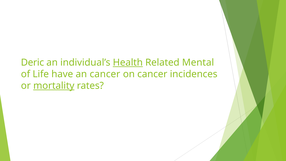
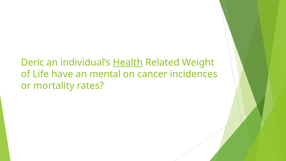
Mental: Mental -> Weight
an cancer: cancer -> mental
mortality underline: present -> none
